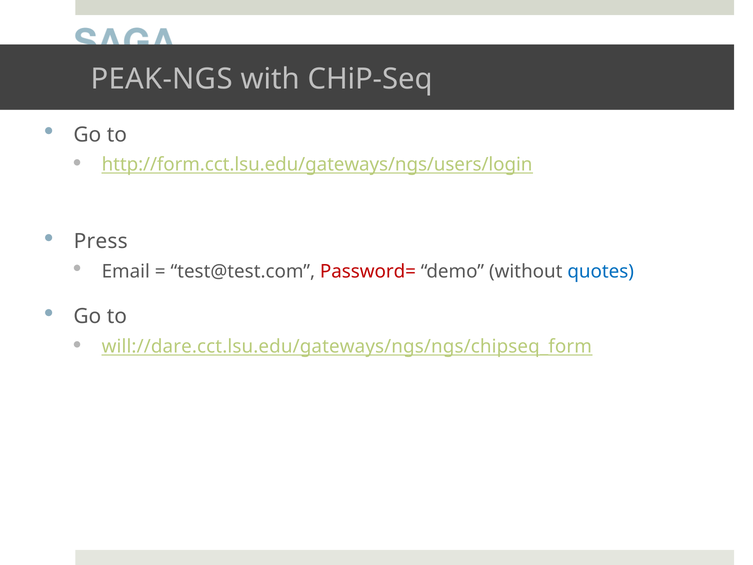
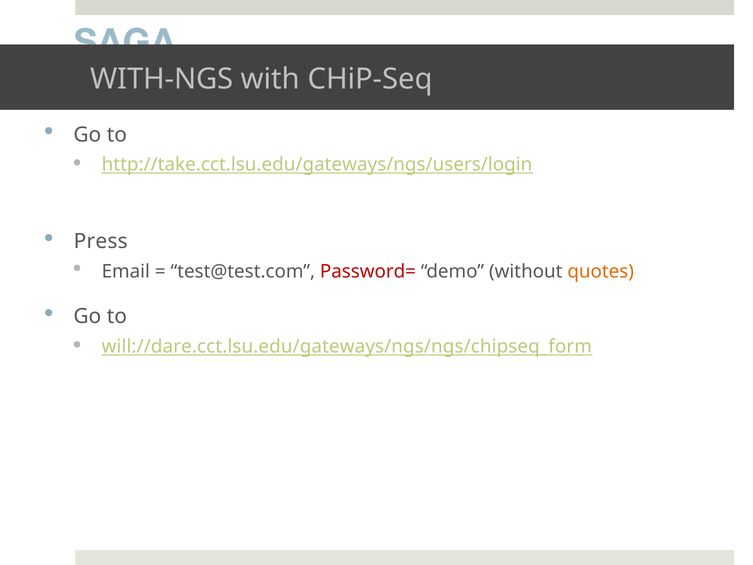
PEAK-NGS: PEAK-NGS -> WITH-NGS
http://form.cct.lsu.edu/gateways/ngs/users/login: http://form.cct.lsu.edu/gateways/ngs/users/login -> http://take.cct.lsu.edu/gateways/ngs/users/login
quotes colour: blue -> orange
